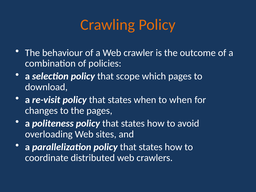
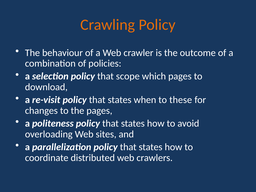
to when: when -> these
